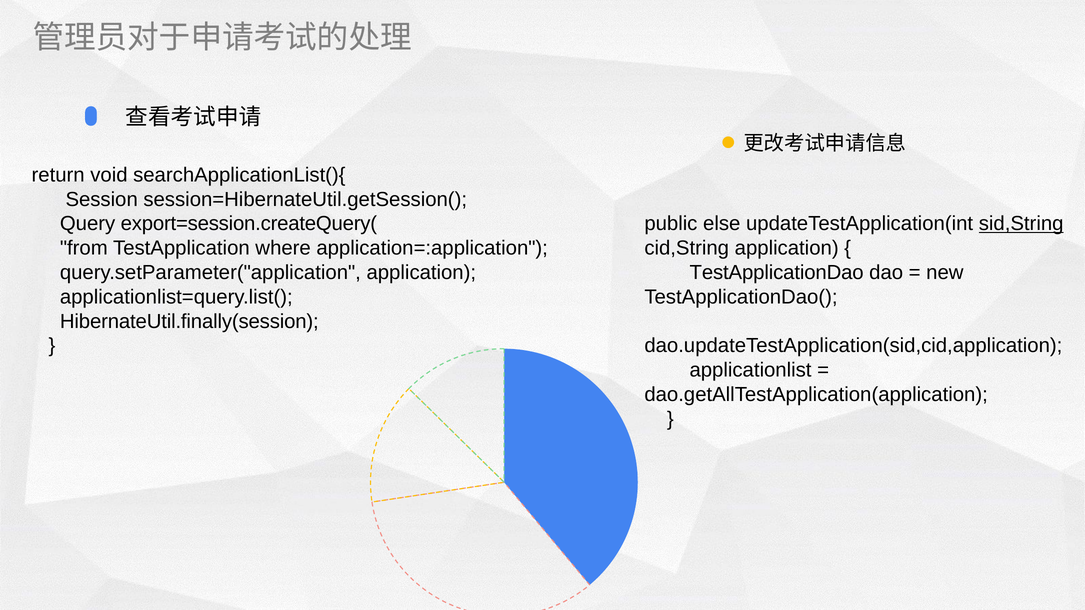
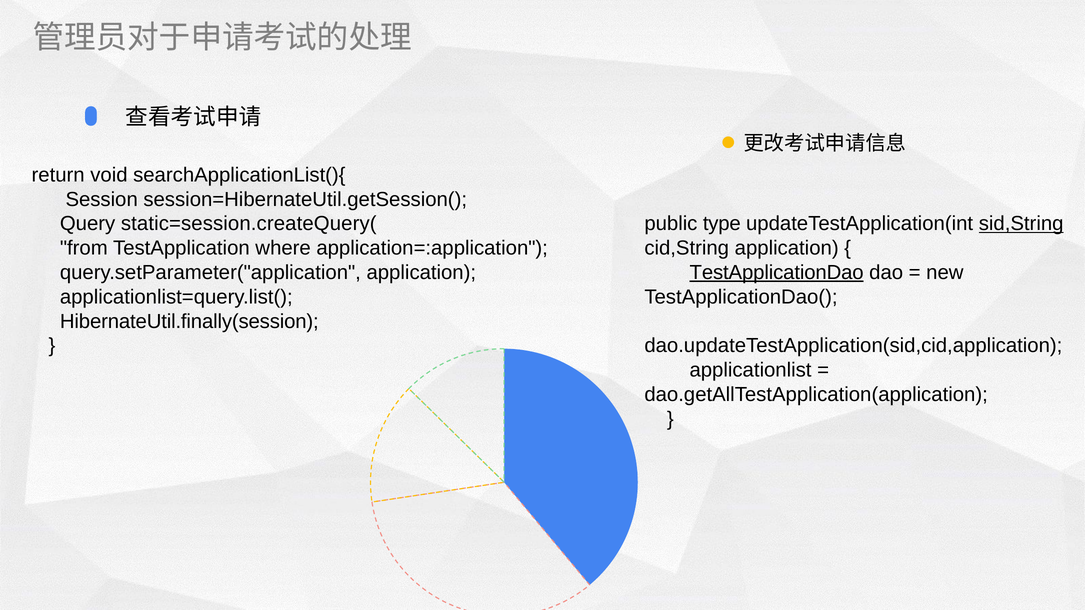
else: else -> type
export=session.createQuery(: export=session.createQuery( -> static=session.createQuery(
TestApplicationDao underline: none -> present
